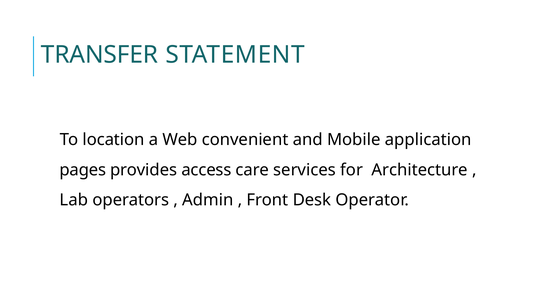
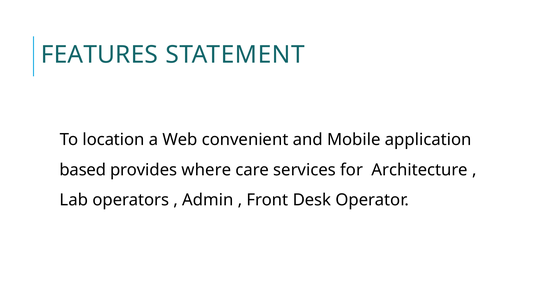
TRANSFER: TRANSFER -> FEATURES
pages: pages -> based
access: access -> where
